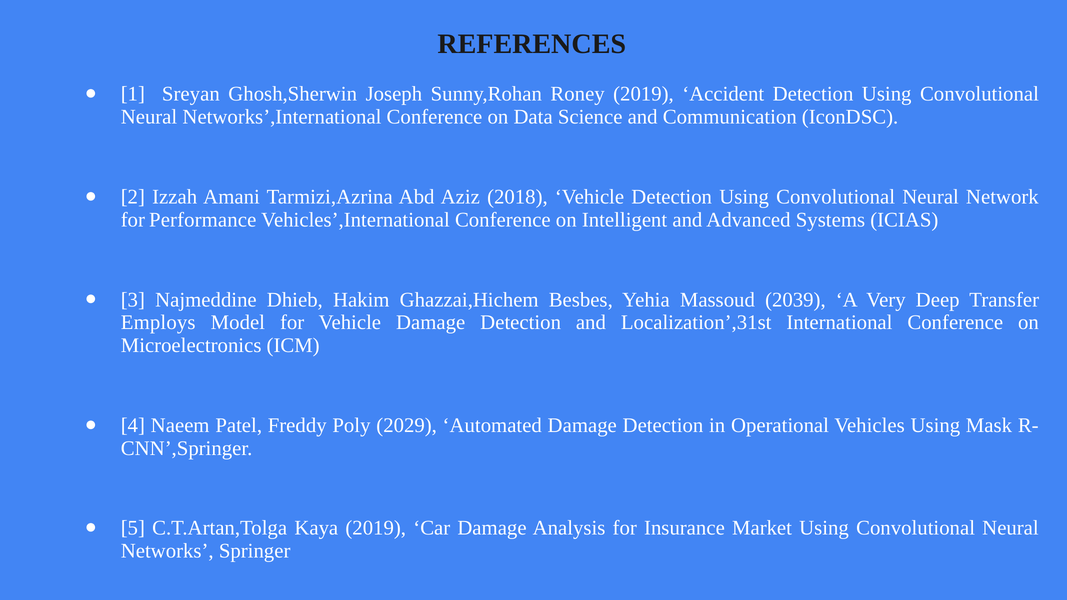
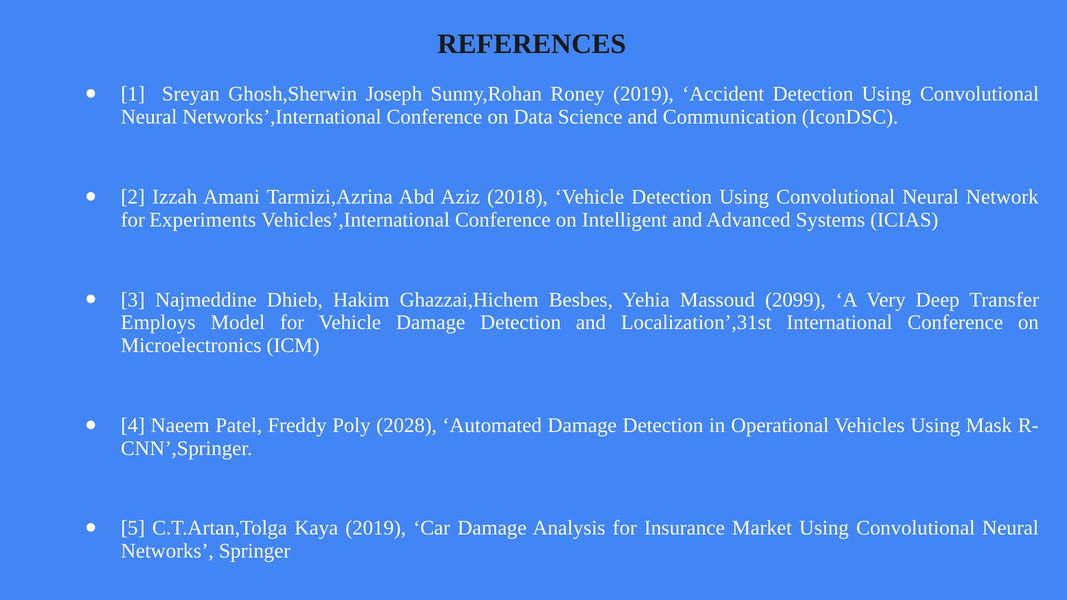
Performance: Performance -> Experiments
2039: 2039 -> 2099
2029: 2029 -> 2028
